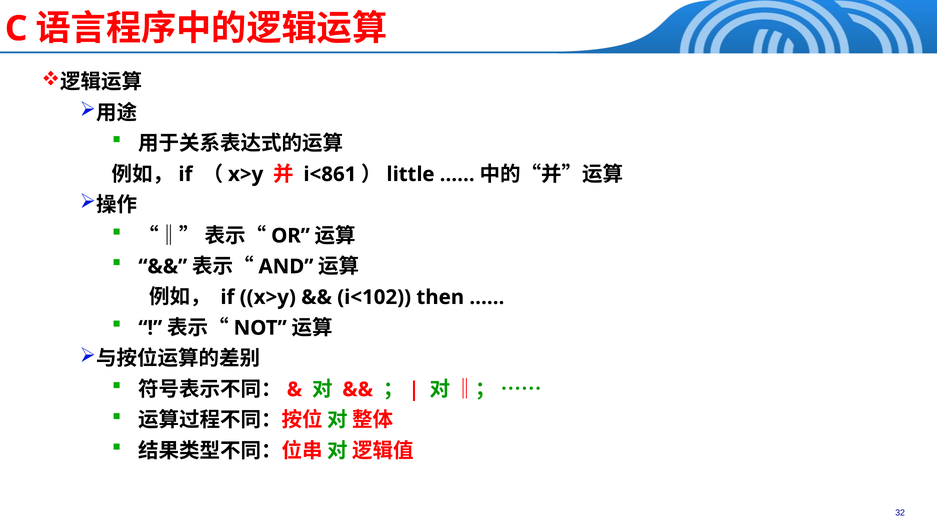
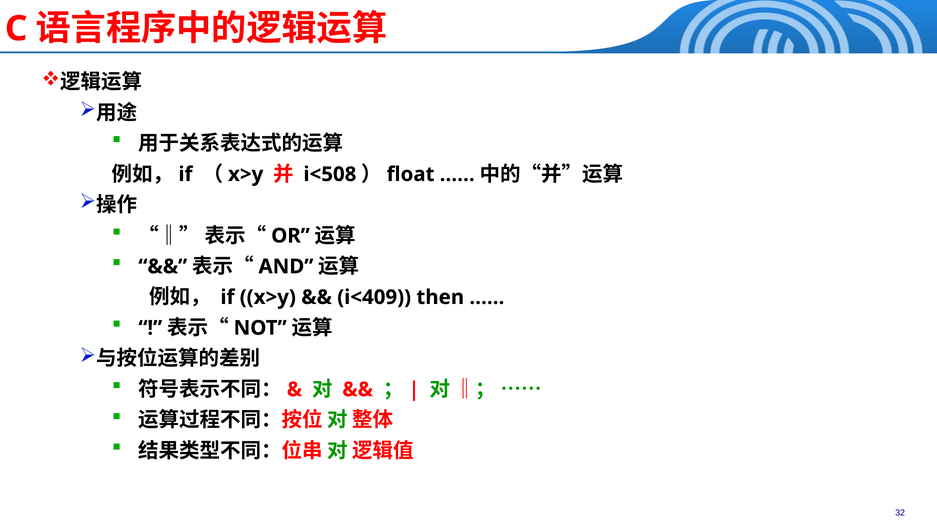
i<861: i<861 -> i<508
little: little -> float
i<102: i<102 -> i<409
